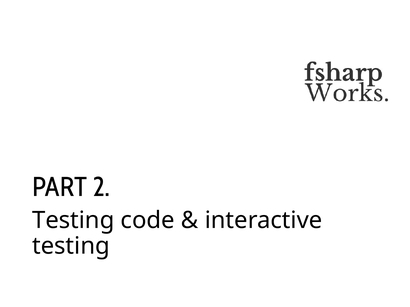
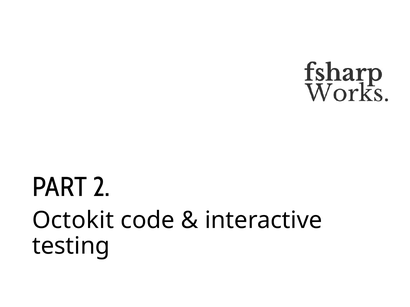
Testing at (73, 221): Testing -> Octokit
